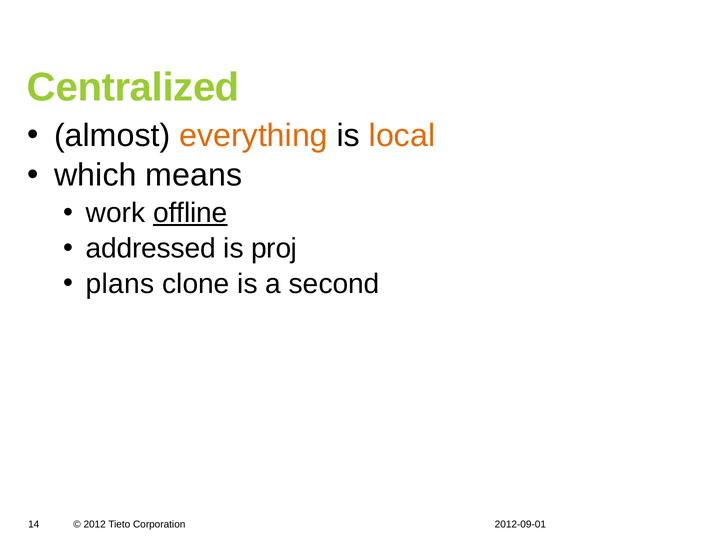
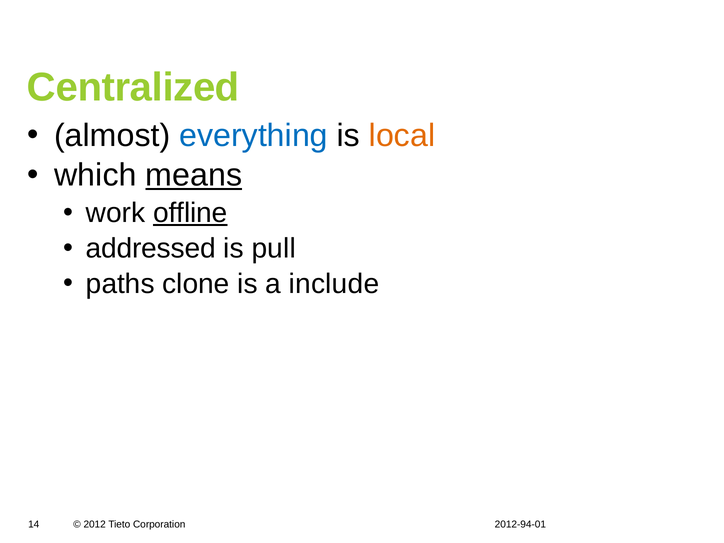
everything colour: orange -> blue
means underline: none -> present
proj: proj -> pull
plans: plans -> paths
second: second -> include
2012-09-01: 2012-09-01 -> 2012-94-01
